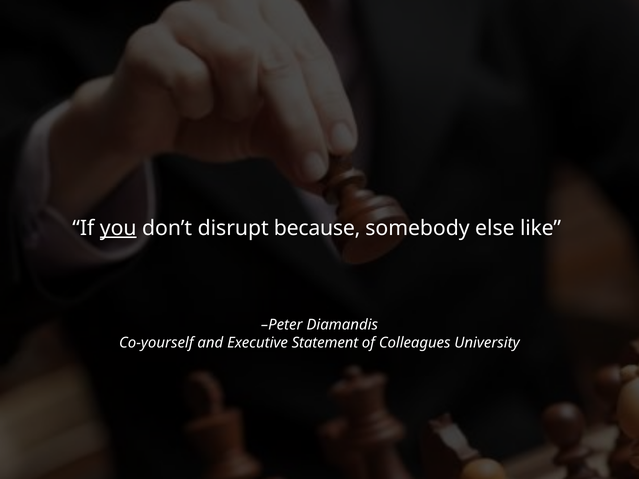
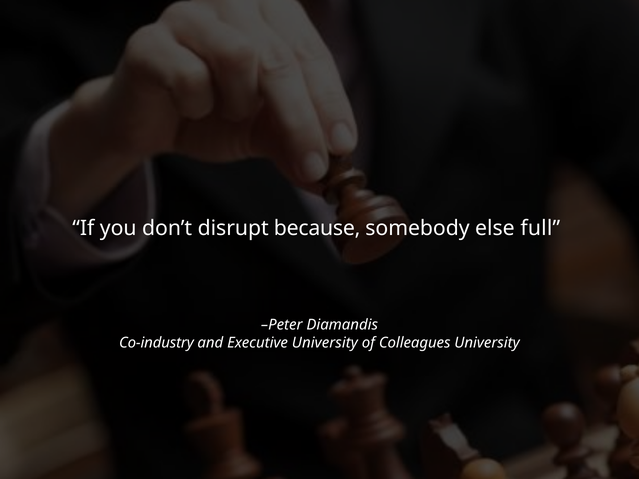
you underline: present -> none
like: like -> full
Co-yourself: Co-yourself -> Co-industry
Executive Statement: Statement -> University
